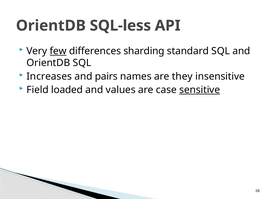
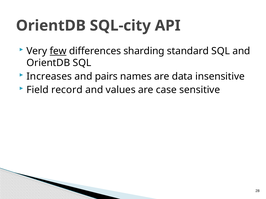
SQL-less: SQL-less -> SQL-city
they: they -> data
loaded: loaded -> record
sensitive underline: present -> none
